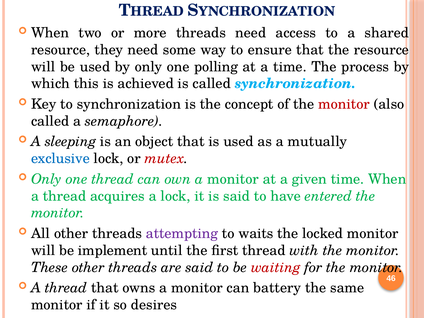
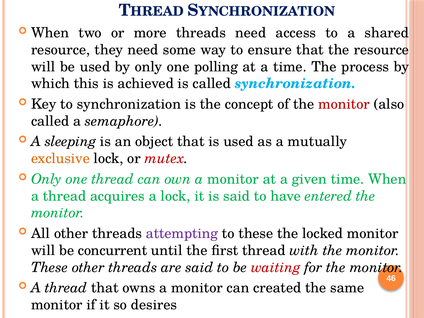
exclusive colour: blue -> orange
to waits: waits -> these
implement: implement -> concurrent
battery: battery -> created
